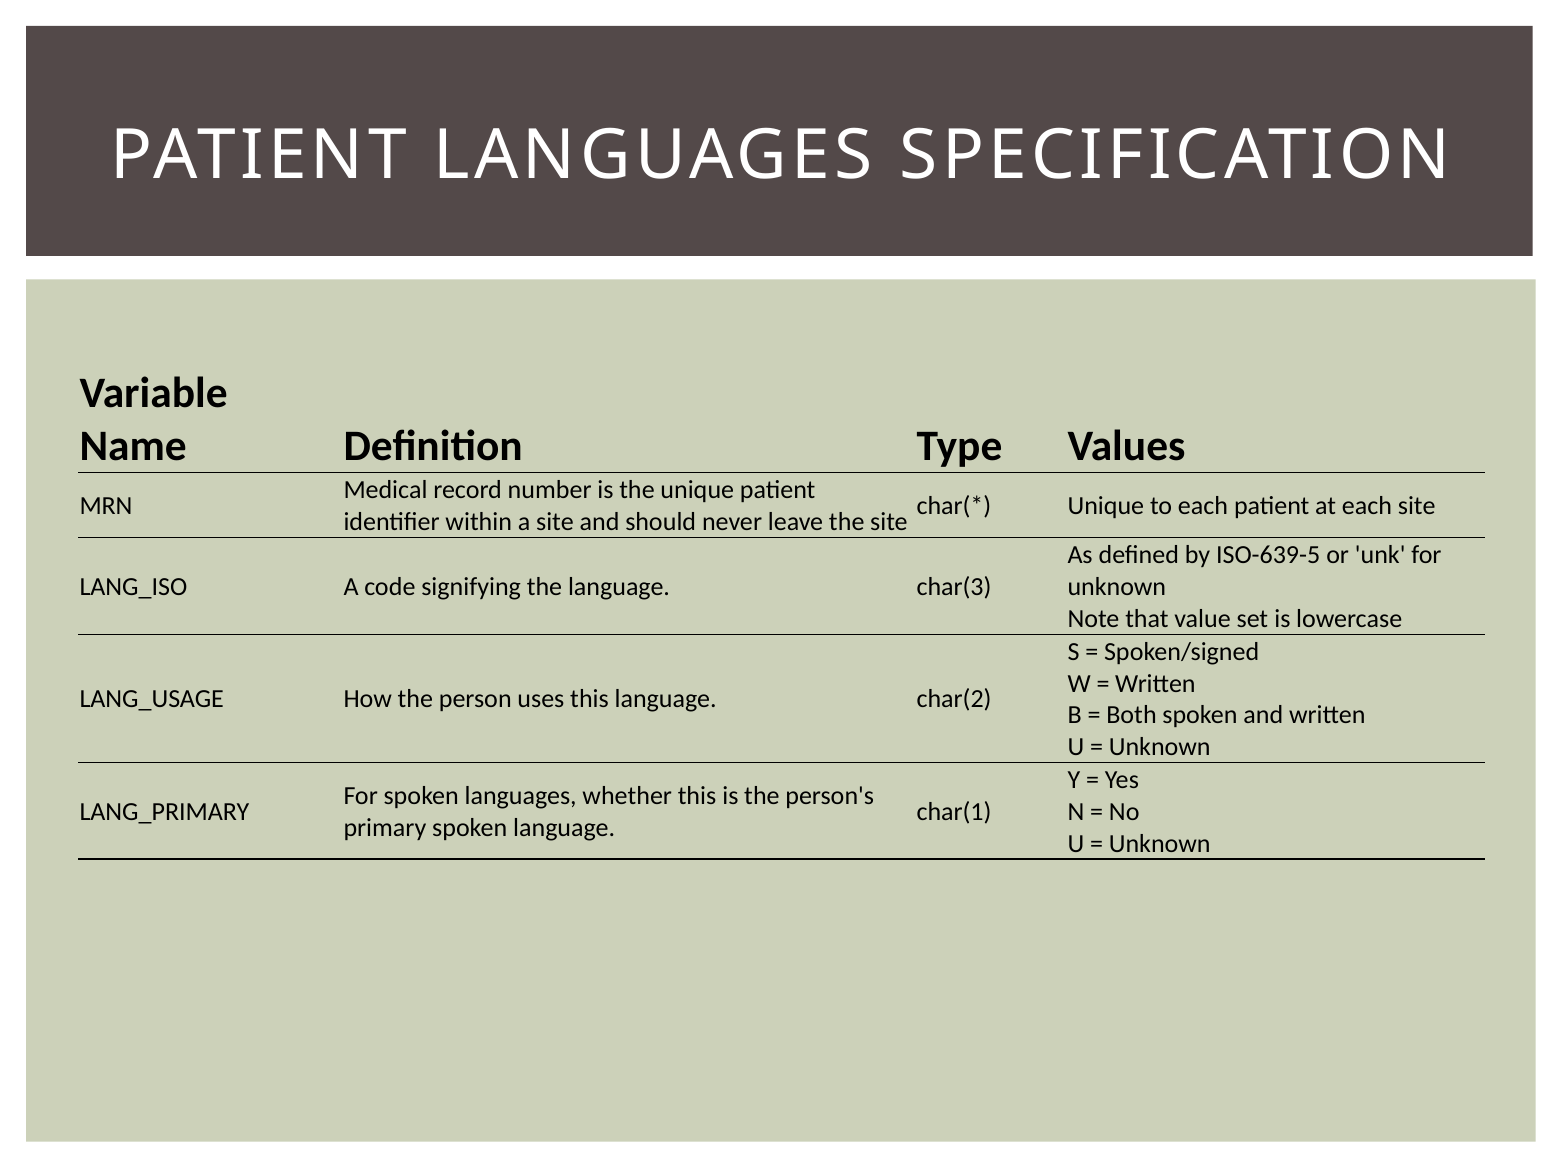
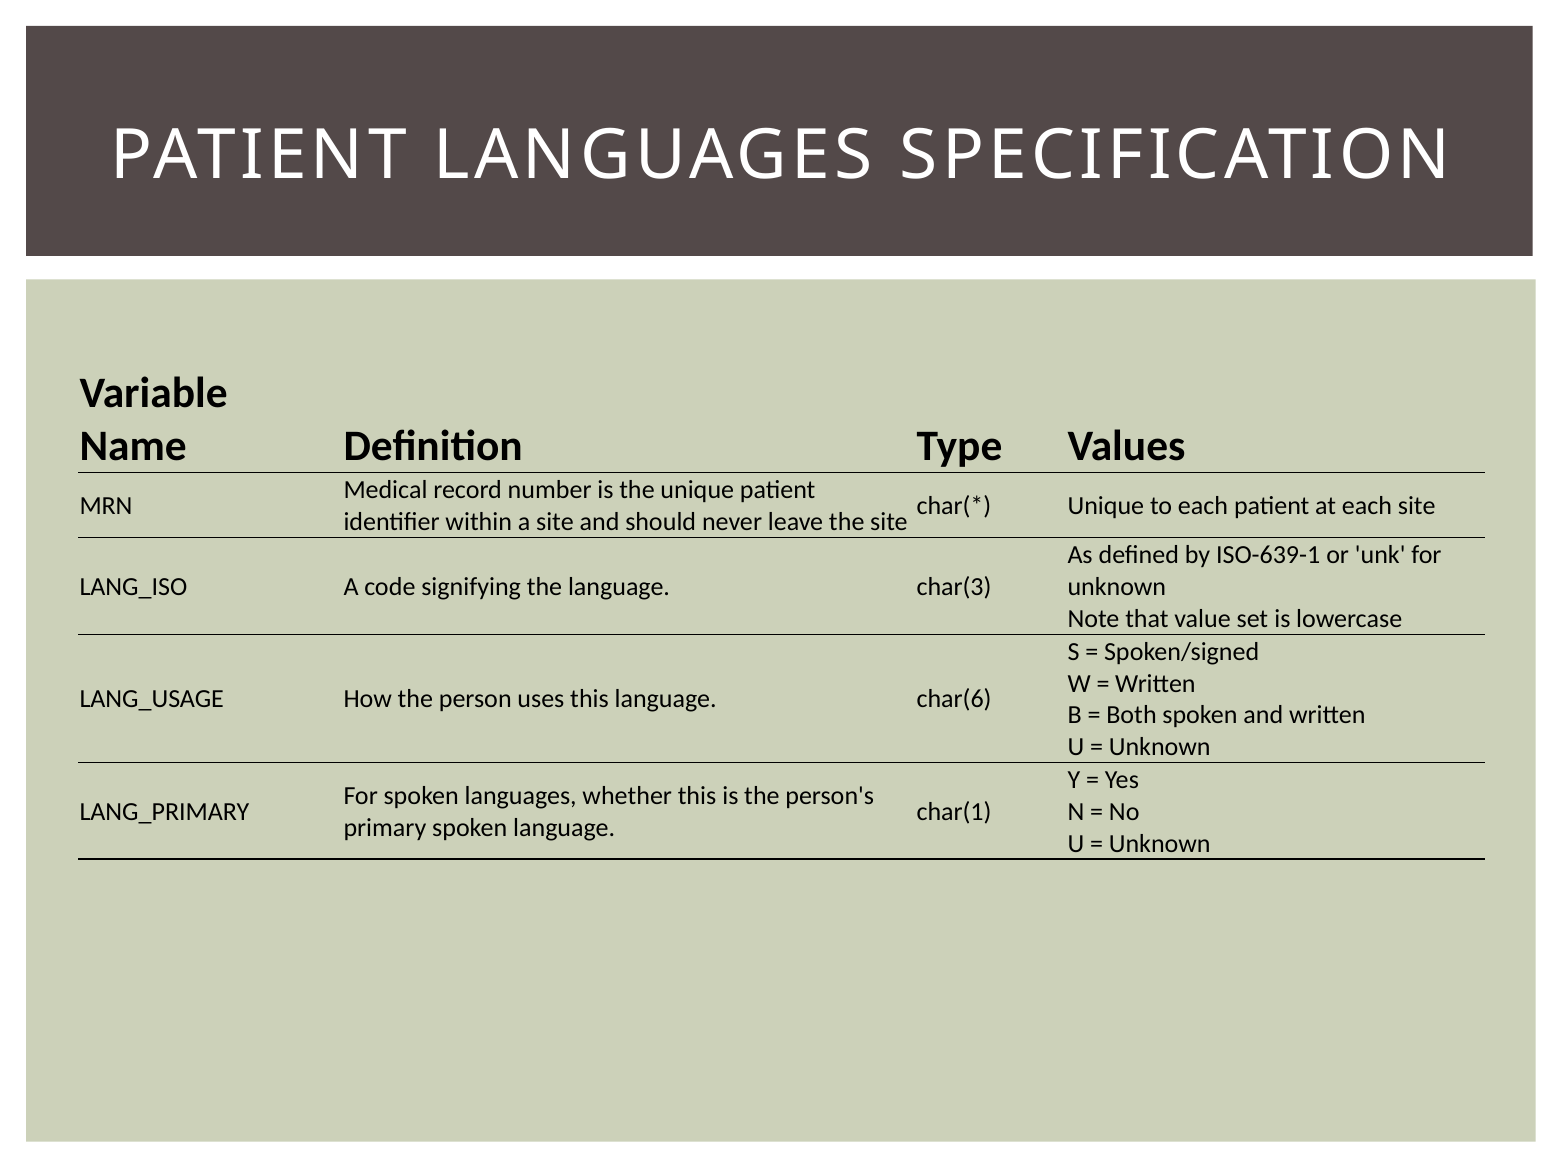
ISO-639-5: ISO-639-5 -> ISO-639-1
char(2: char(2 -> char(6
